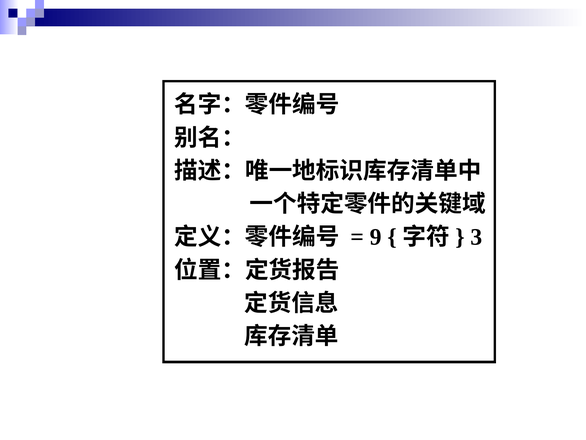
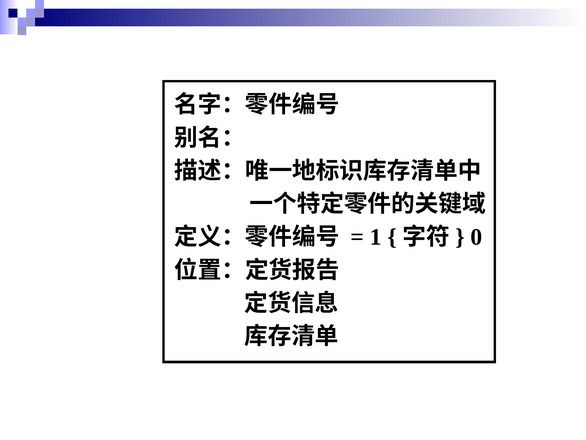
9: 9 -> 1
3: 3 -> 0
